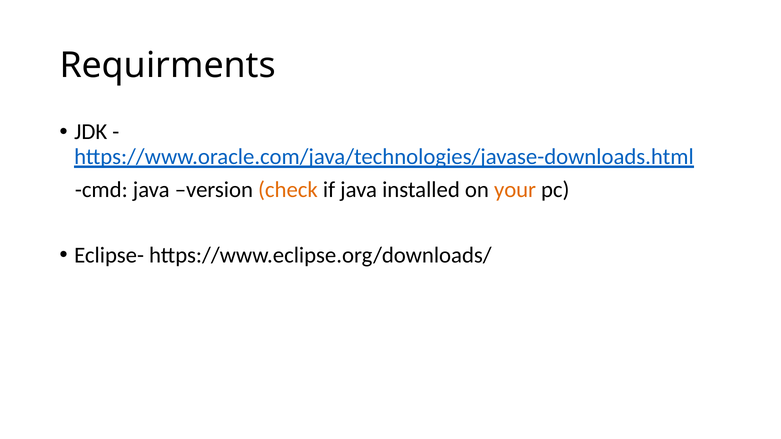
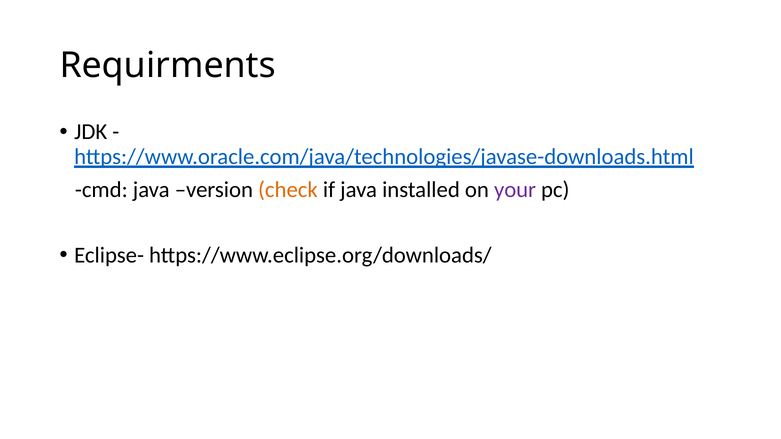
your colour: orange -> purple
